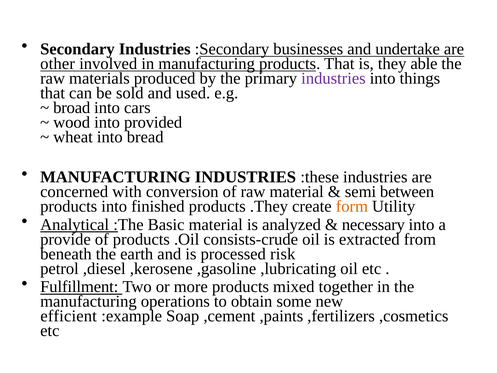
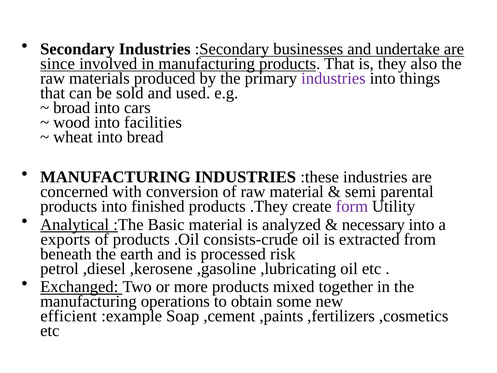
other: other -> since
able: able -> also
provided: provided -> facilities
between: between -> parental
form colour: orange -> purple
provide: provide -> exports
Fulfillment: Fulfillment -> Exchanged
